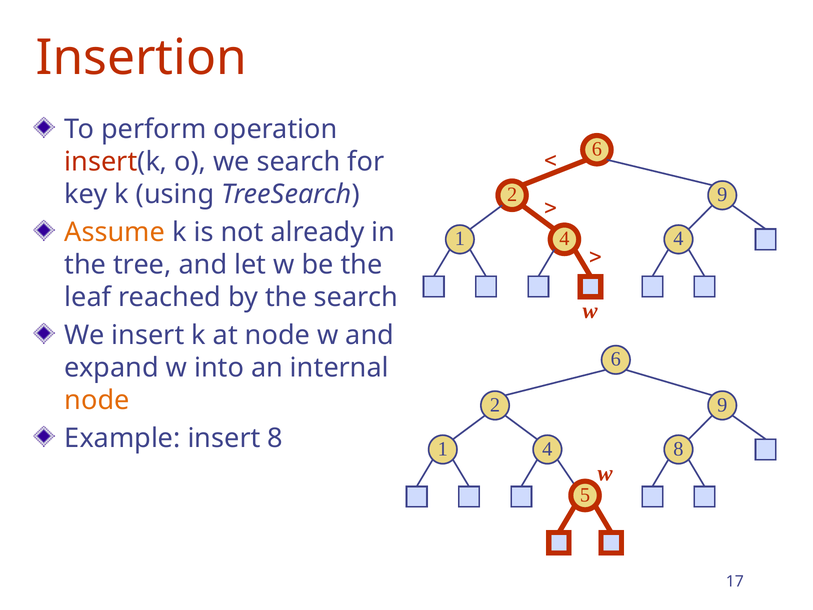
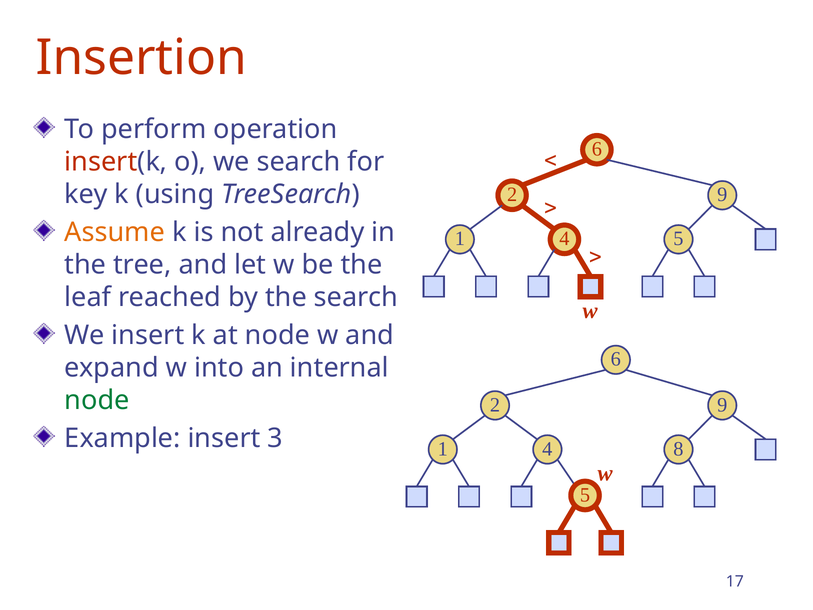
1 4: 4 -> 5
node at (97, 400) colour: orange -> green
insert 8: 8 -> 3
